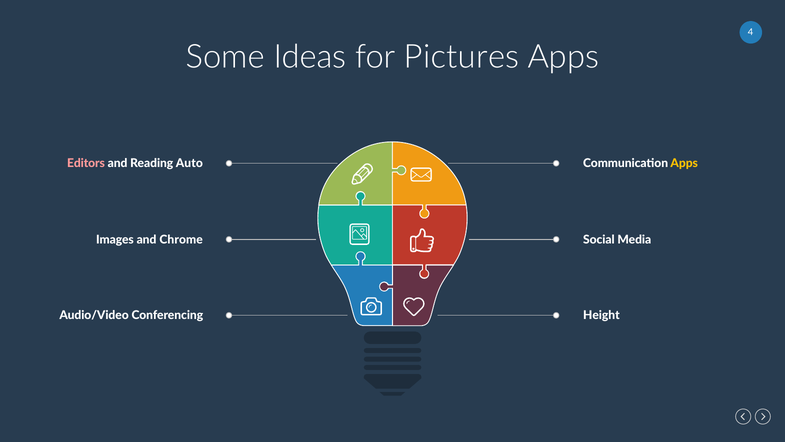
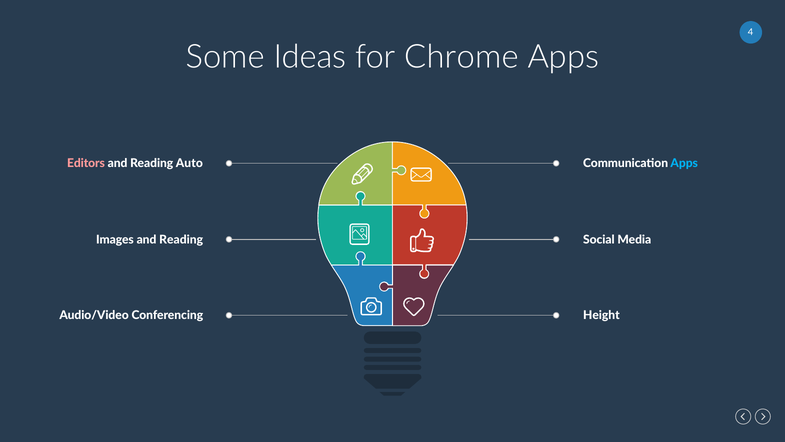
Pictures: Pictures -> Chrome
Apps at (684, 163) colour: yellow -> light blue
Images and Chrome: Chrome -> Reading
